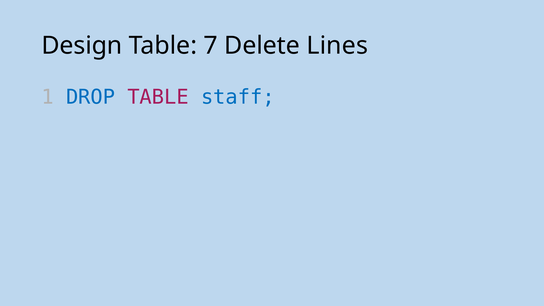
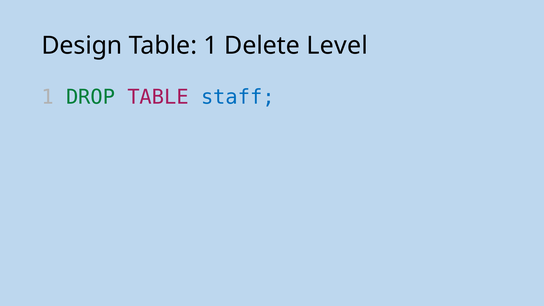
Table 7: 7 -> 1
Lines: Lines -> Level
DROP colour: blue -> green
